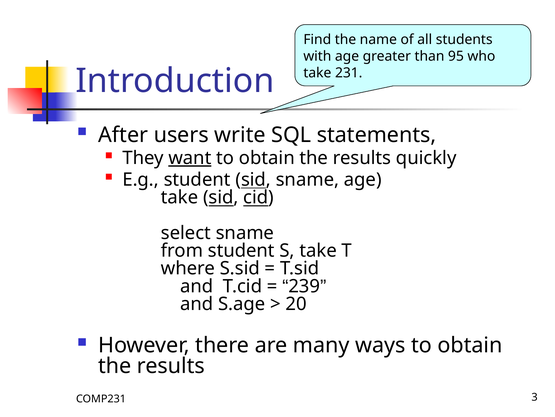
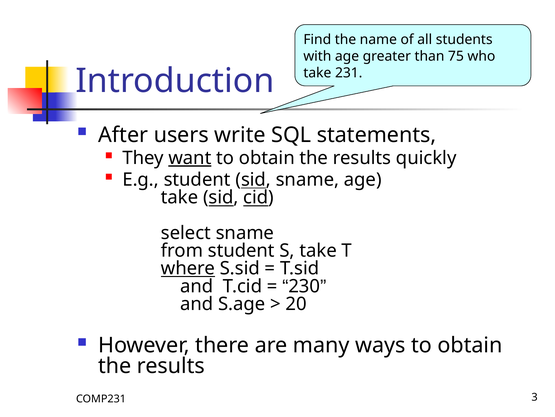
95: 95 -> 75
where underline: none -> present
239: 239 -> 230
